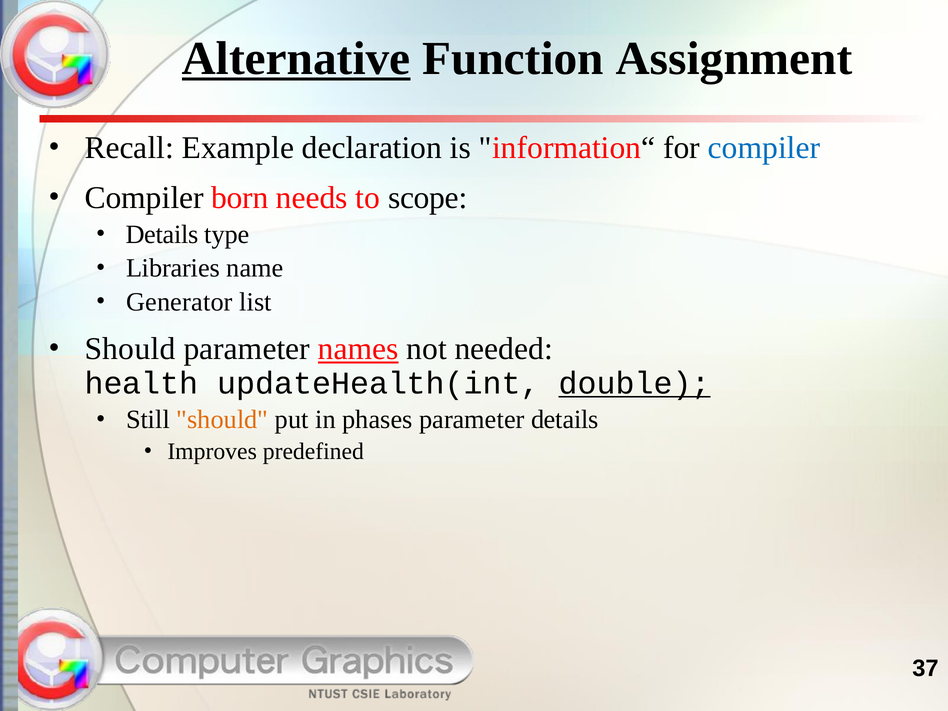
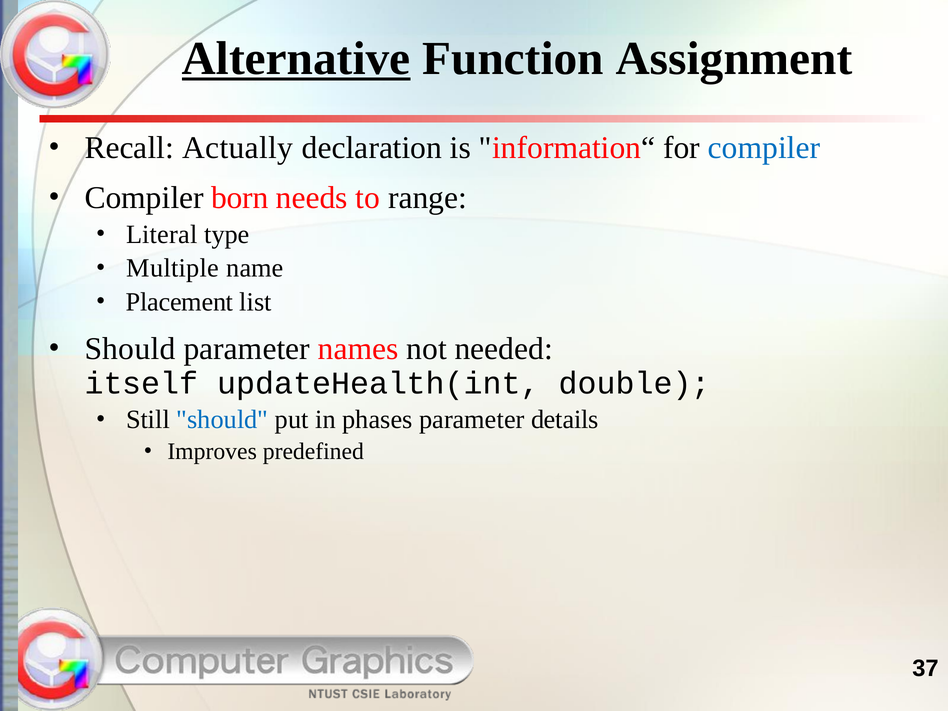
Example: Example -> Actually
scope: scope -> range
Details at (162, 235): Details -> Literal
Libraries: Libraries -> Multiple
Generator: Generator -> Placement
names underline: present -> none
health: health -> itself
double underline: present -> none
should at (222, 420) colour: orange -> blue
